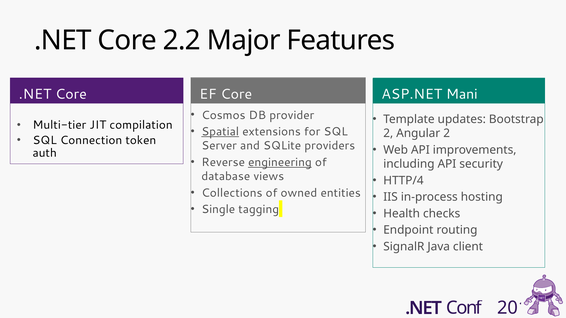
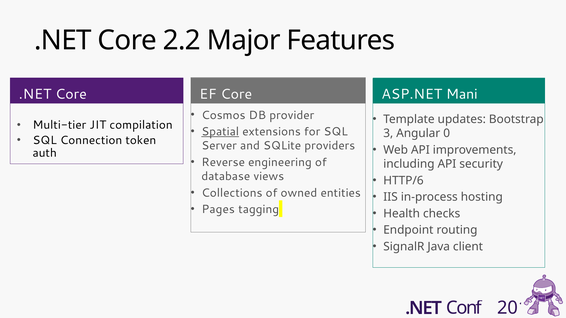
2 at (388, 134): 2 -> 3
Angular 2: 2 -> 0
engineering underline: present -> none
HTTP/4: HTTP/4 -> HTTP/6
Single: Single -> Pages
